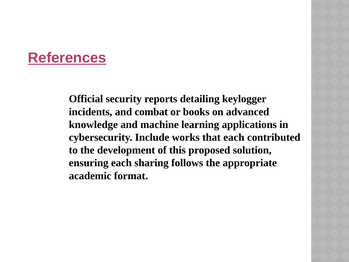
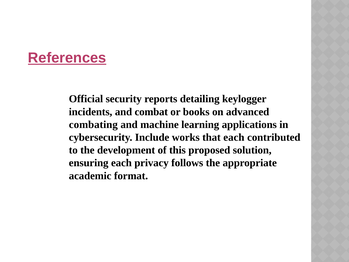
knowledge: knowledge -> combating
sharing: sharing -> privacy
